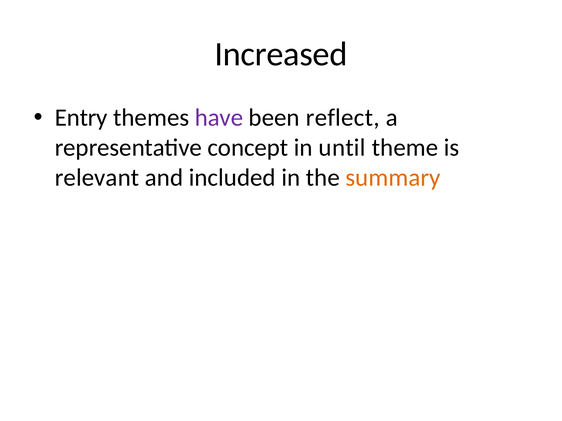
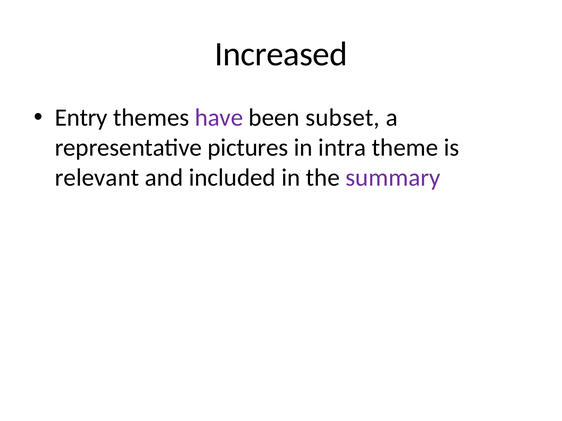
reflect: reflect -> subset
concept: concept -> pictures
until: until -> intra
summary colour: orange -> purple
